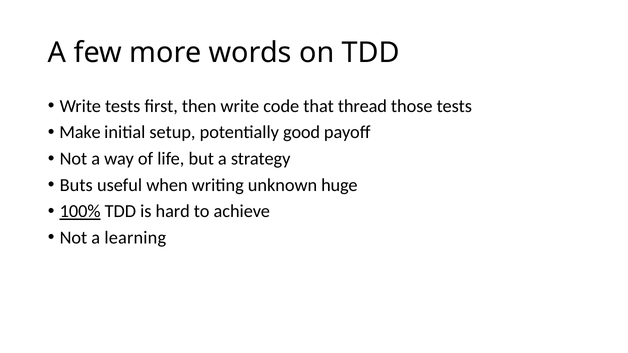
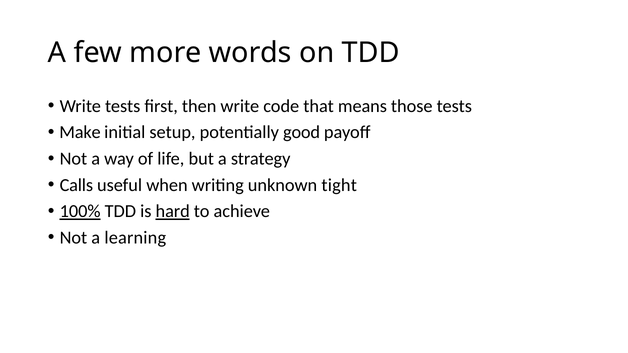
thread: thread -> means
Buts: Buts -> Calls
huge: huge -> tight
hard underline: none -> present
